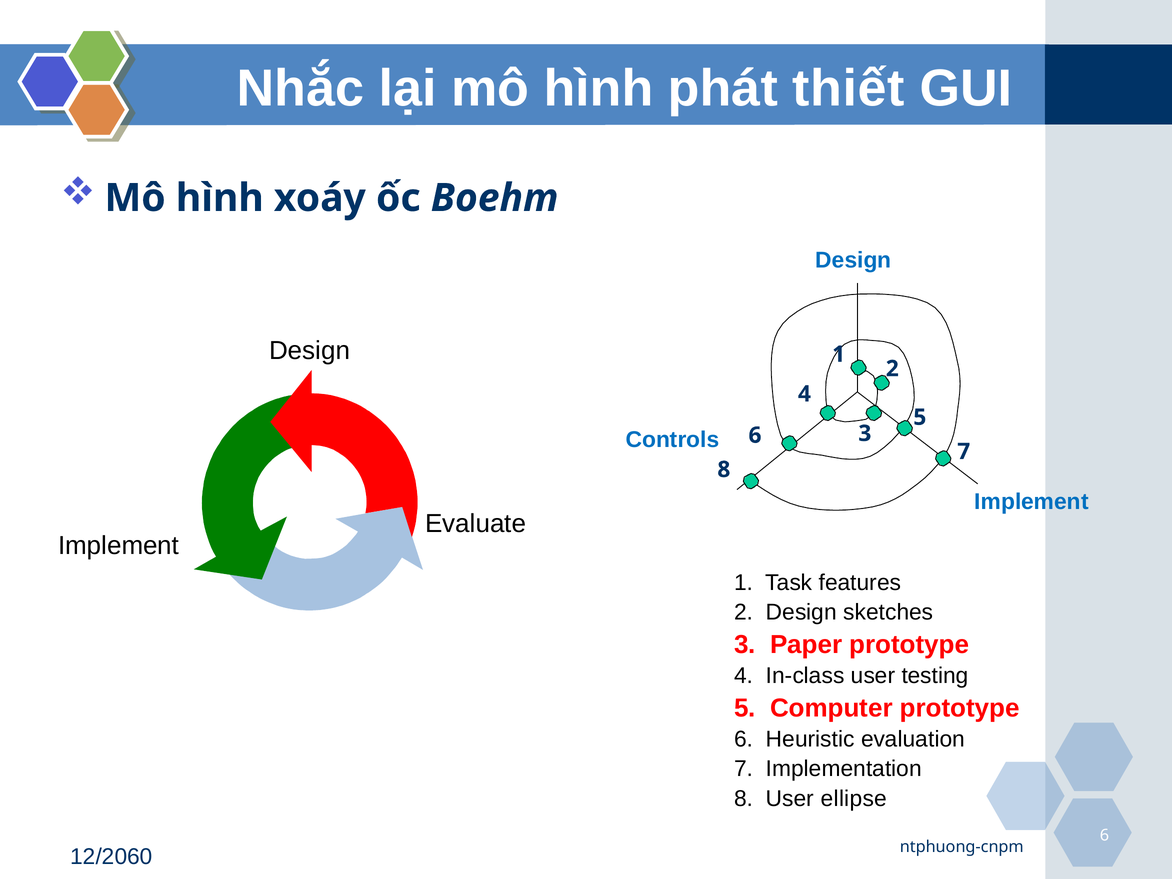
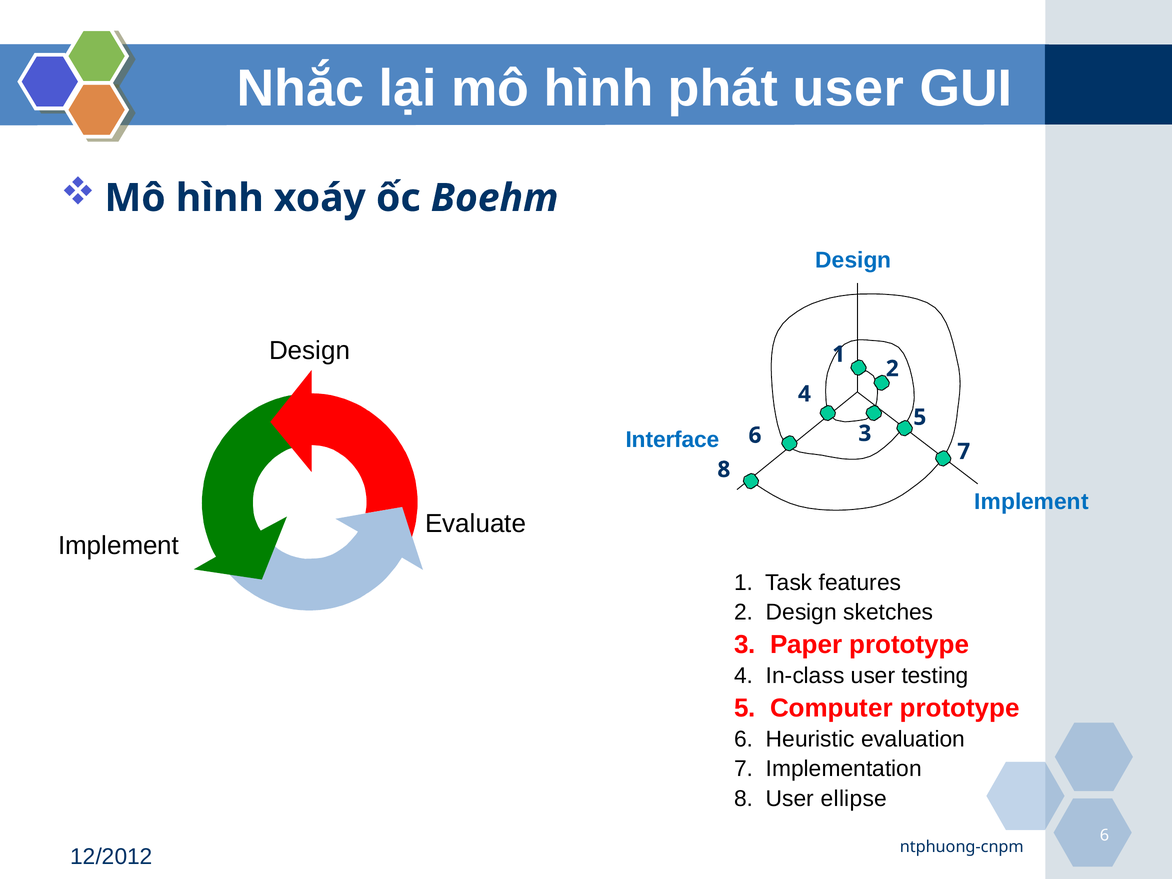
phát thiết: thiết -> user
Controls: Controls -> Interface
12/2060: 12/2060 -> 12/2012
